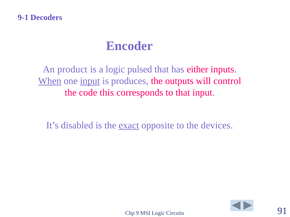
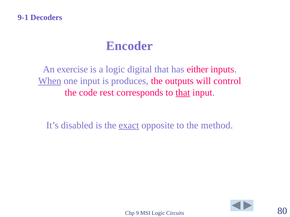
product: product -> exercise
pulsed: pulsed -> digital
input at (90, 81) underline: present -> none
this: this -> rest
that at (183, 93) underline: none -> present
devices: devices -> method
91: 91 -> 80
